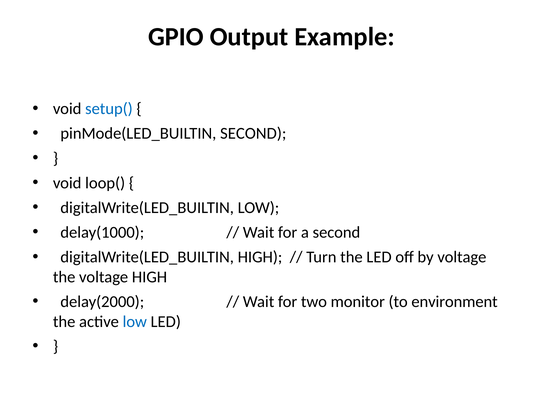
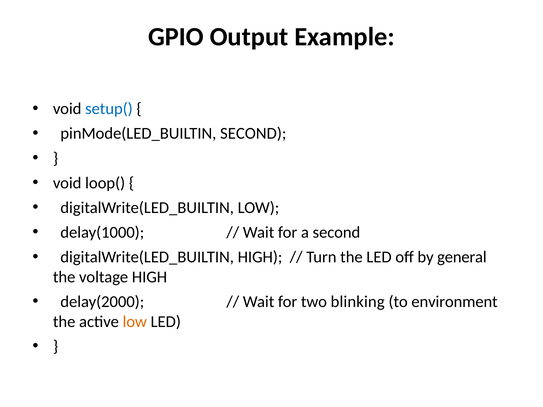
by voltage: voltage -> general
monitor: monitor -> blinking
low at (135, 322) colour: blue -> orange
